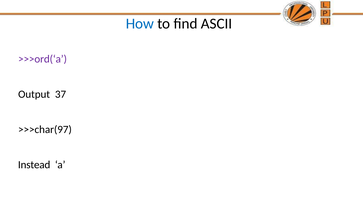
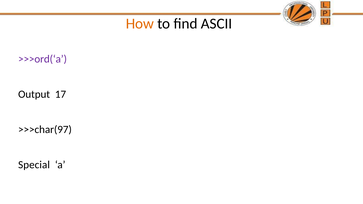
How colour: blue -> orange
37: 37 -> 17
Instead: Instead -> Special
